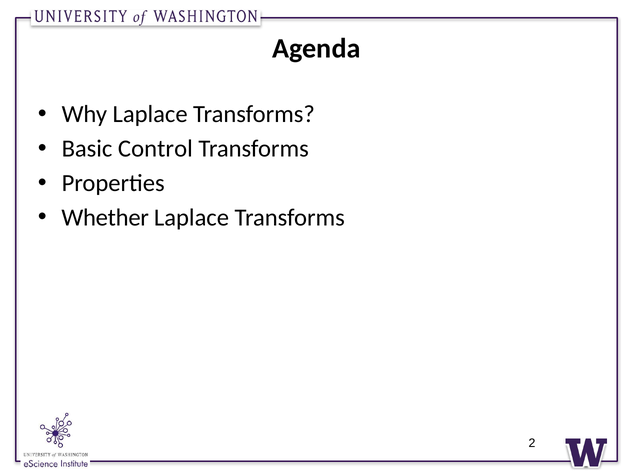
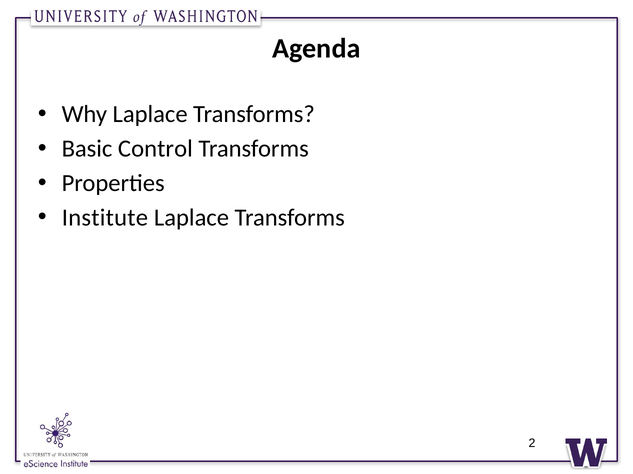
Whether: Whether -> Institute
